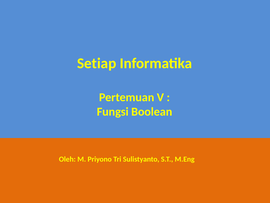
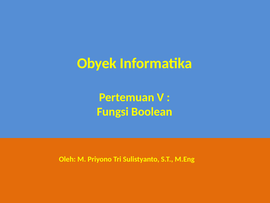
Setiap: Setiap -> Obyek
